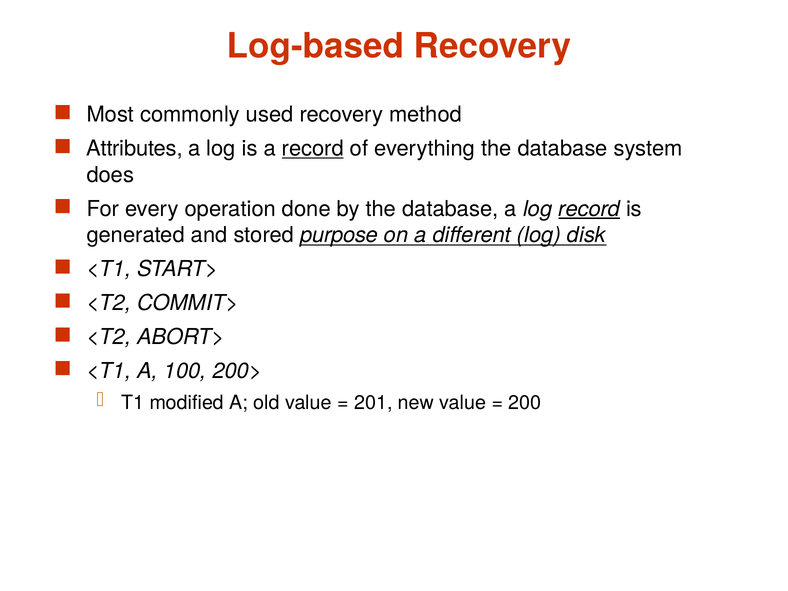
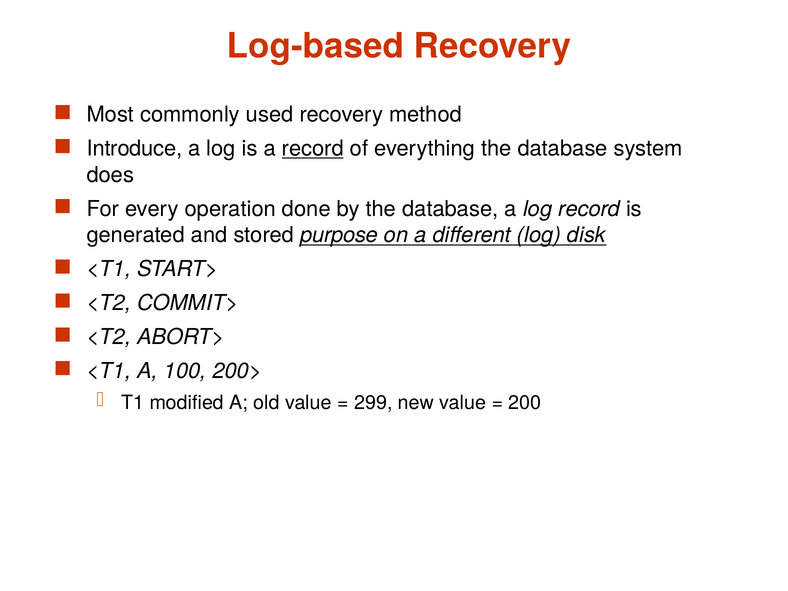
Attributes: Attributes -> Introduce
record at (589, 209) underline: present -> none
201: 201 -> 299
